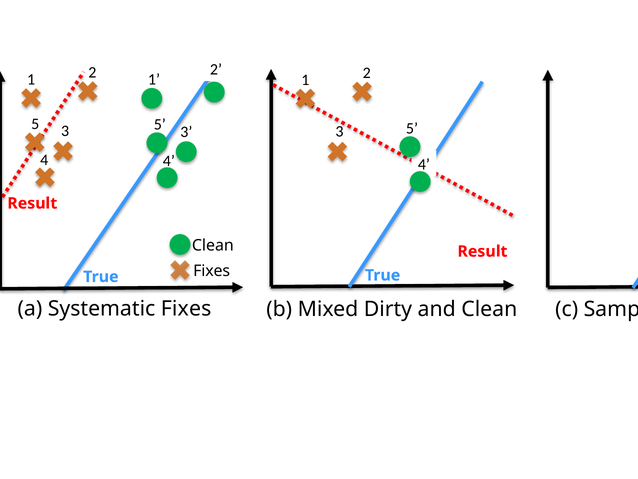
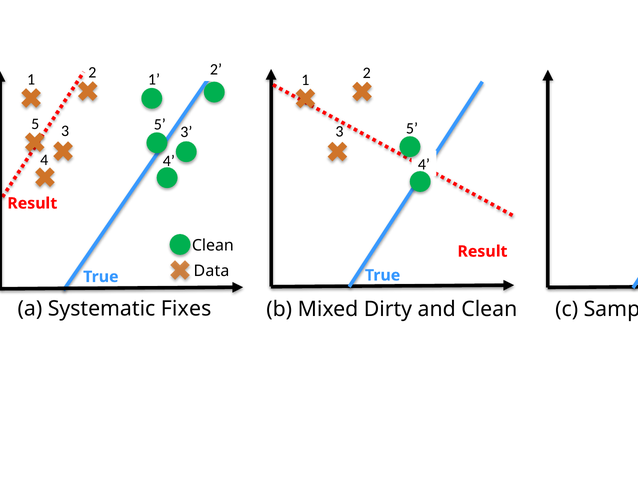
Fixes at (212, 271): Fixes -> Data
